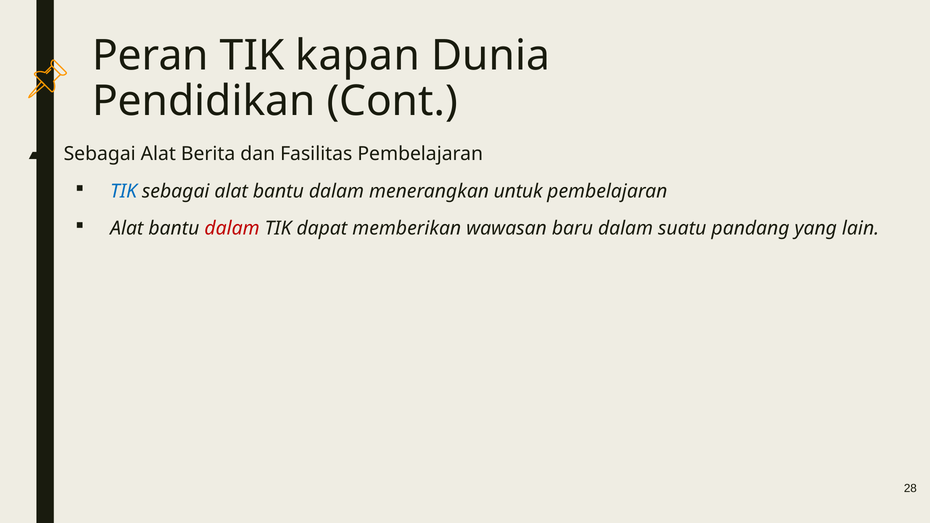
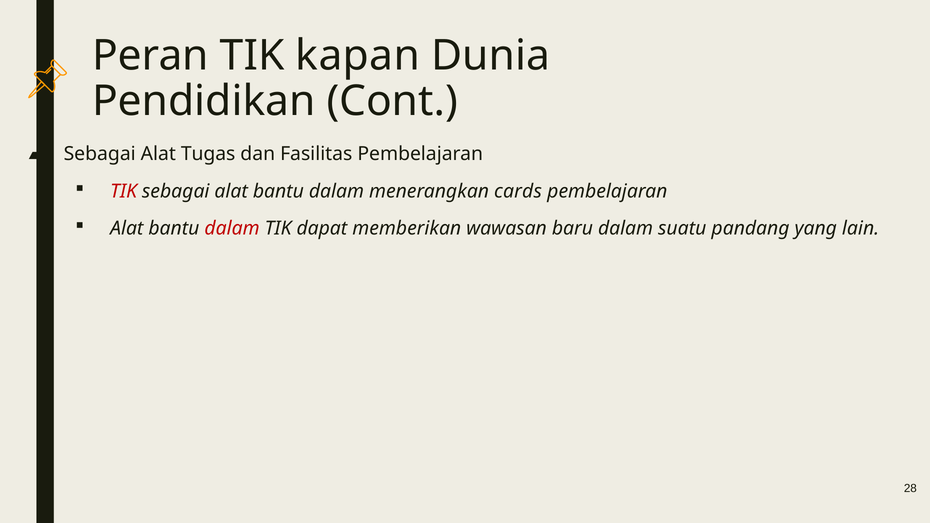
Berita: Berita -> Tugas
TIK at (124, 191) colour: blue -> red
untuk: untuk -> cards
